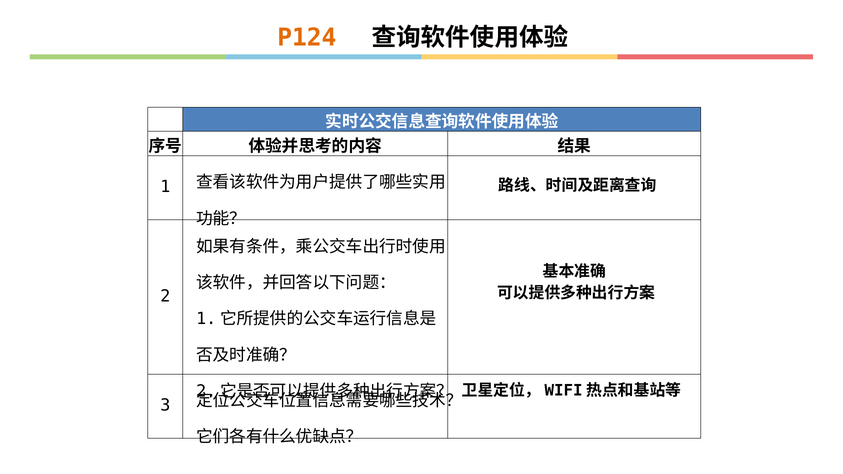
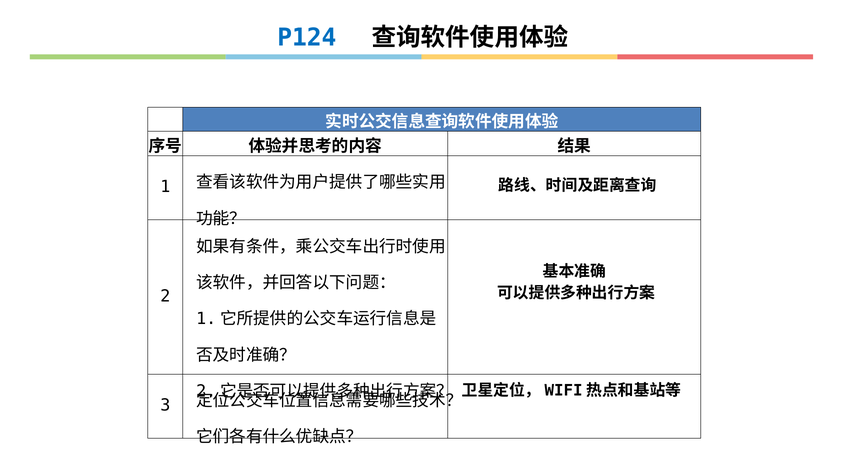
P124 colour: orange -> blue
